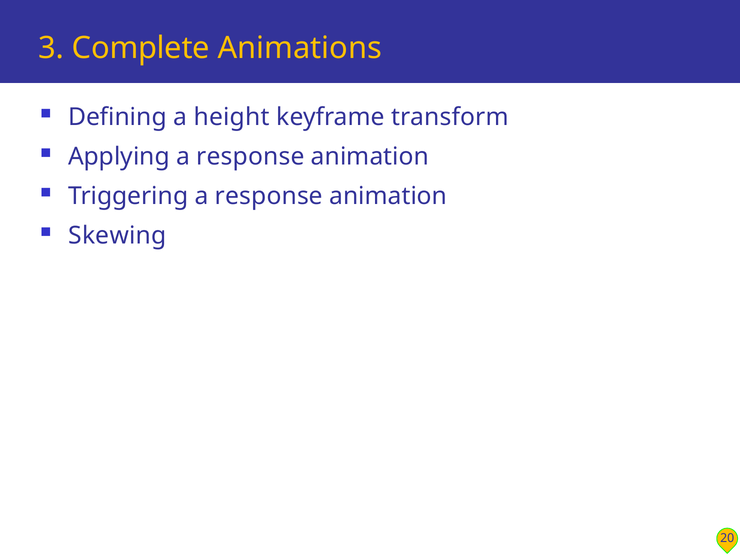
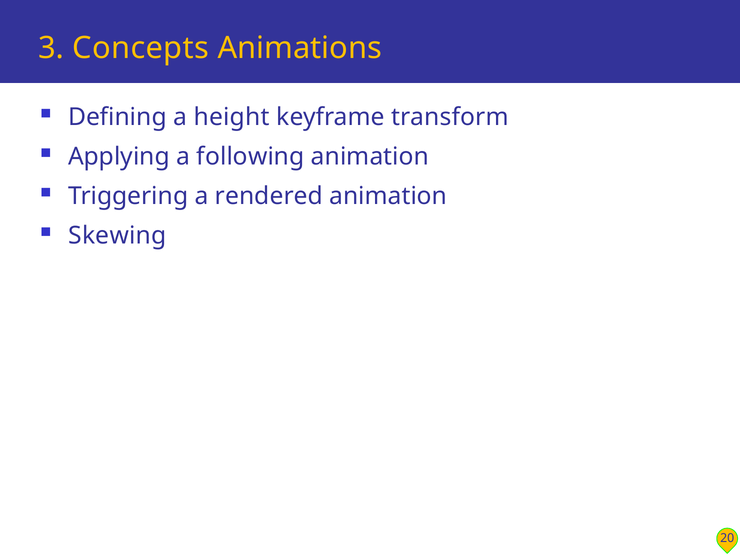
Complete: Complete -> Concepts
Applying a response: response -> following
Triggering a response: response -> rendered
